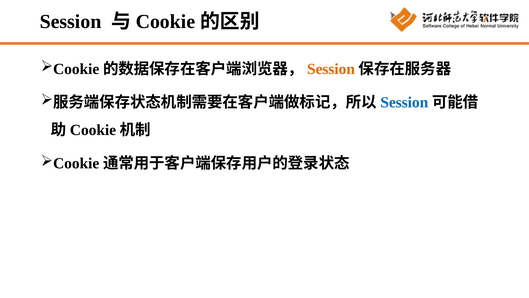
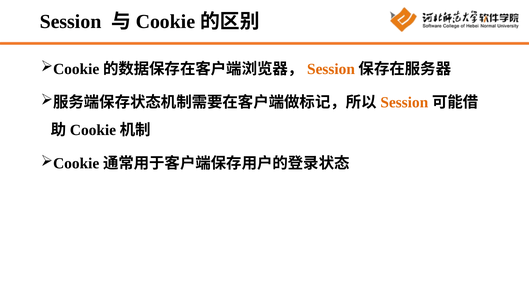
Session at (404, 102) colour: blue -> orange
